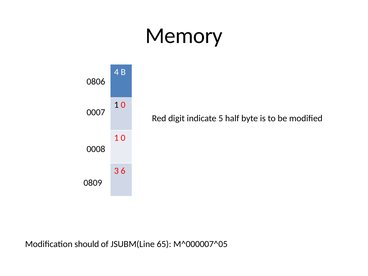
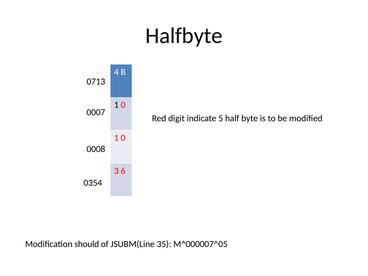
Memory: Memory -> Halfbyte
0806: 0806 -> 0713
0809: 0809 -> 0354
65: 65 -> 35
